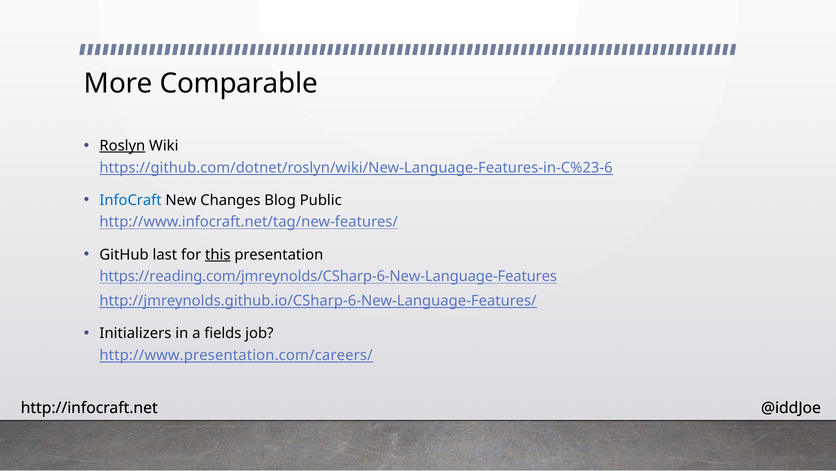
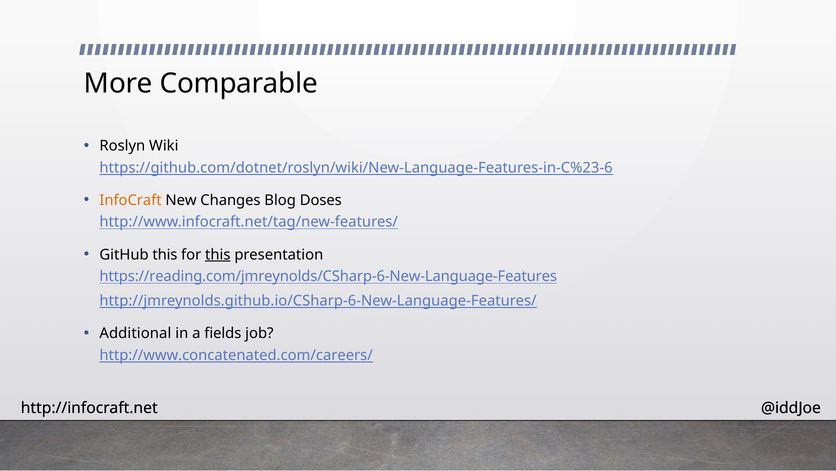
Roslyn underline: present -> none
InfoCraft colour: blue -> orange
Public: Public -> Doses
GitHub last: last -> this
Initializers: Initializers -> Additional
http://www.presentation.com/careers/: http://www.presentation.com/careers/ -> http://www.concatenated.com/careers/
